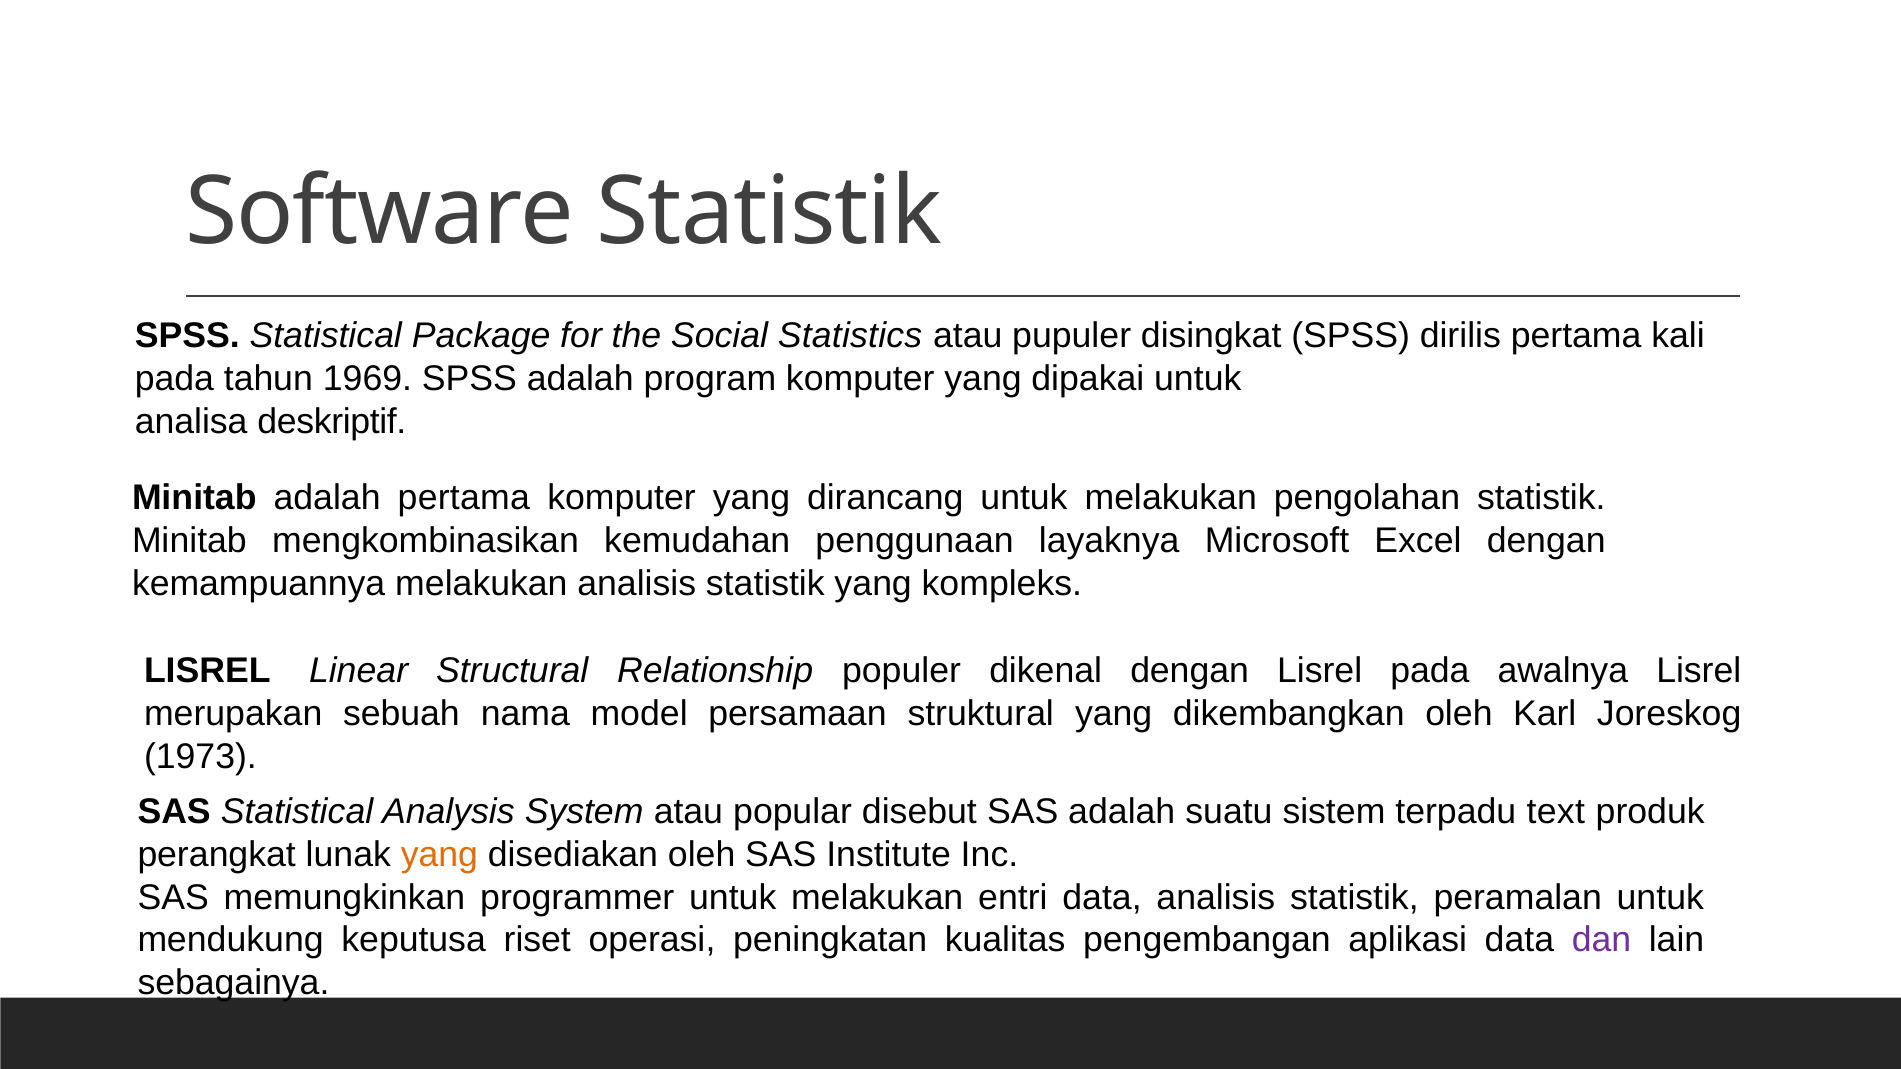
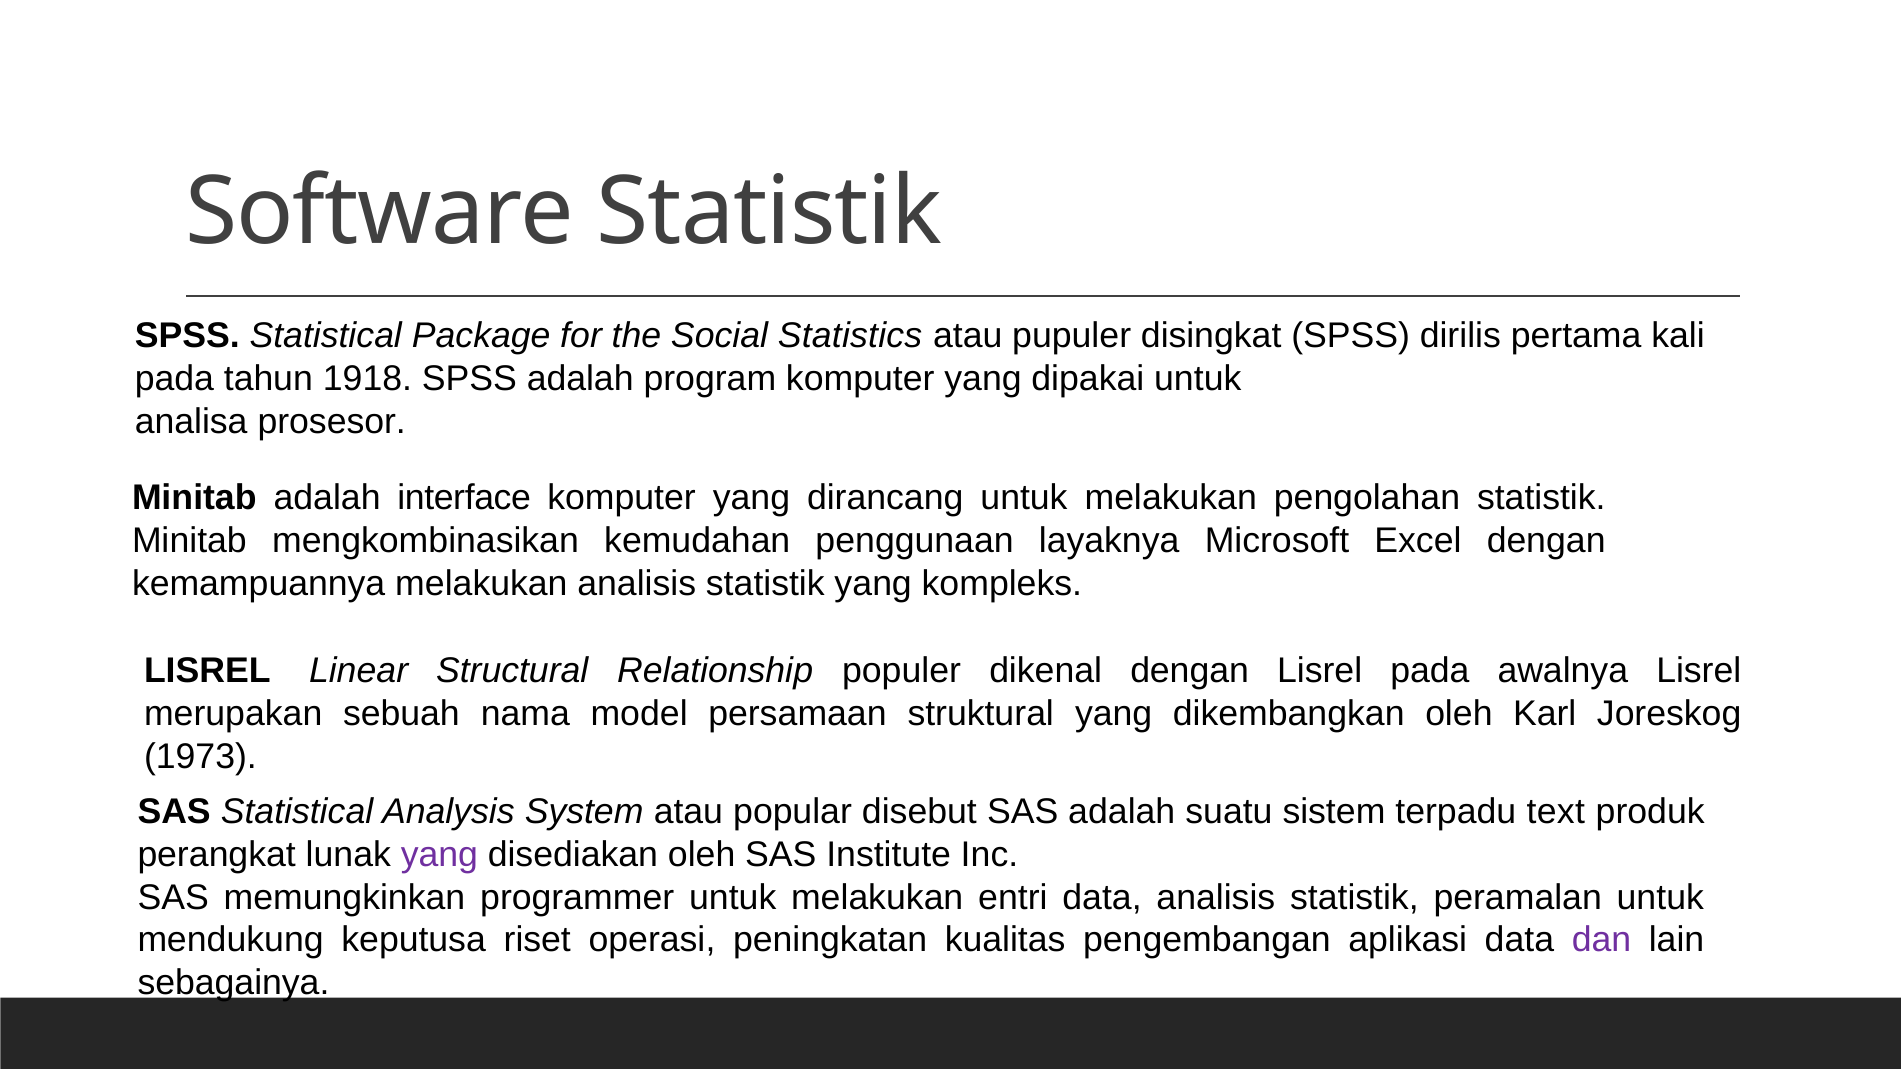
1969: 1969 -> 1918
deskriptif: deskriptif -> prosesor
adalah pertama: pertama -> interface
yang at (439, 855) colour: orange -> purple
